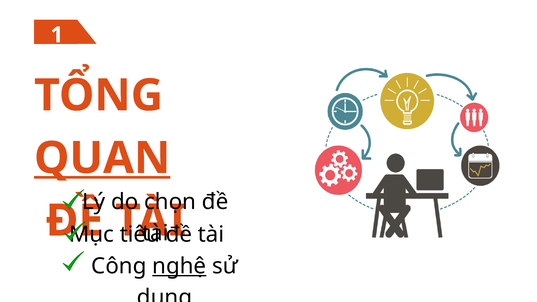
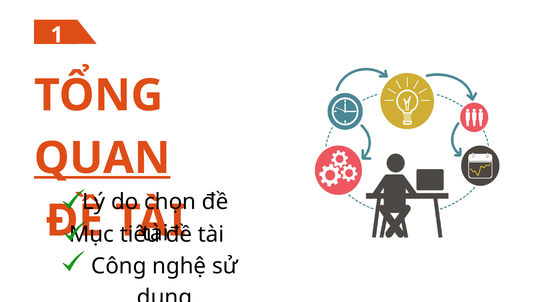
nghệ underline: present -> none
